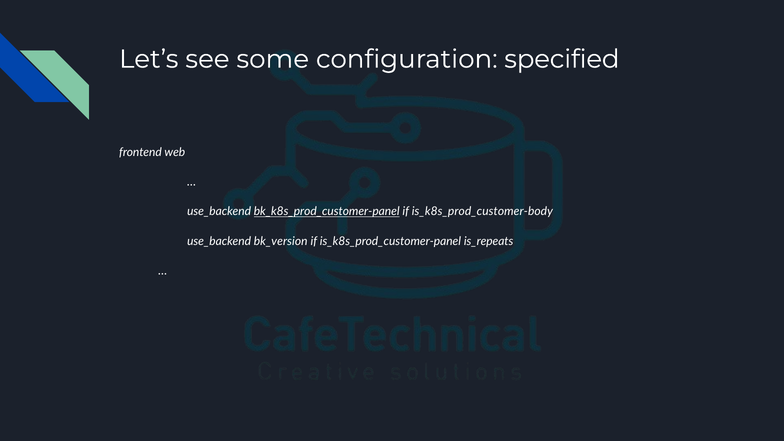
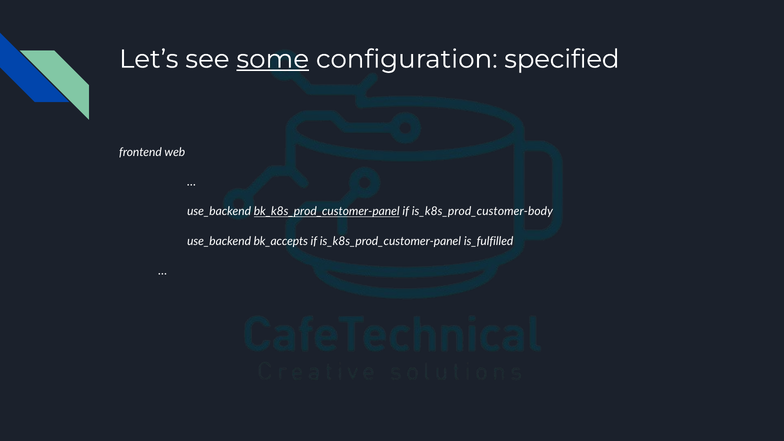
some underline: none -> present
bk_version: bk_version -> bk_accepts
is_repeats: is_repeats -> is_fulfilled
